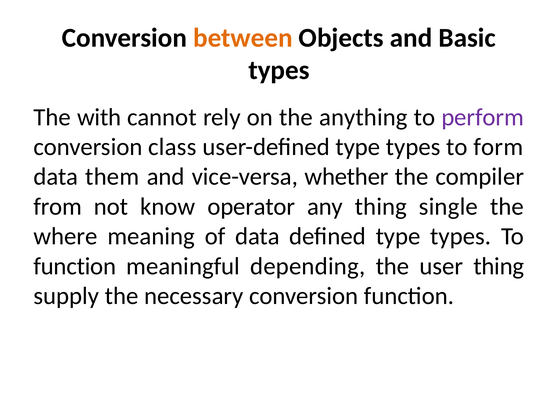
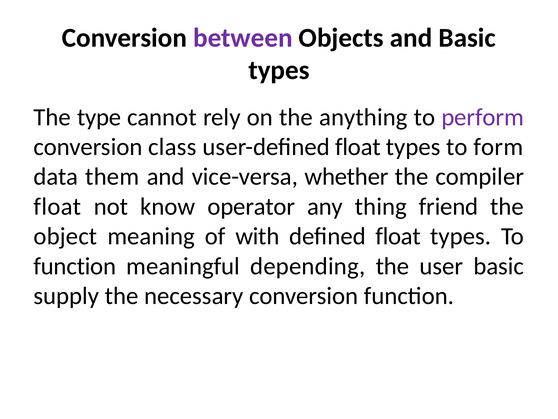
between colour: orange -> purple
with: with -> type
user-defined type: type -> float
from at (58, 206): from -> float
single: single -> friend
where: where -> object
of data: data -> with
defined type: type -> float
user thing: thing -> basic
